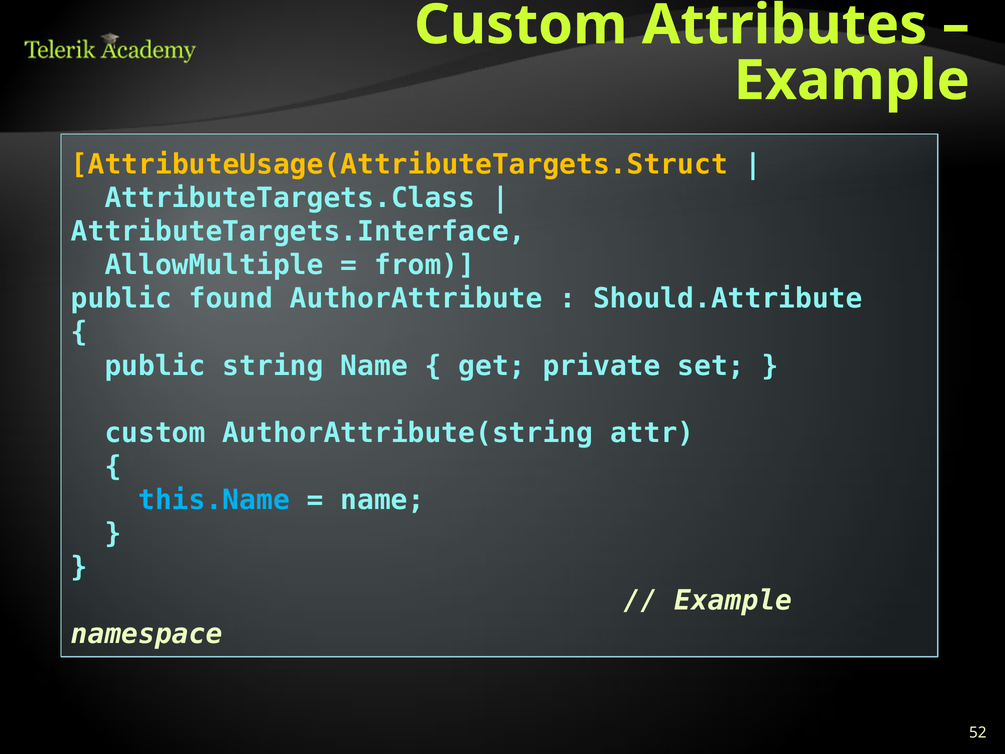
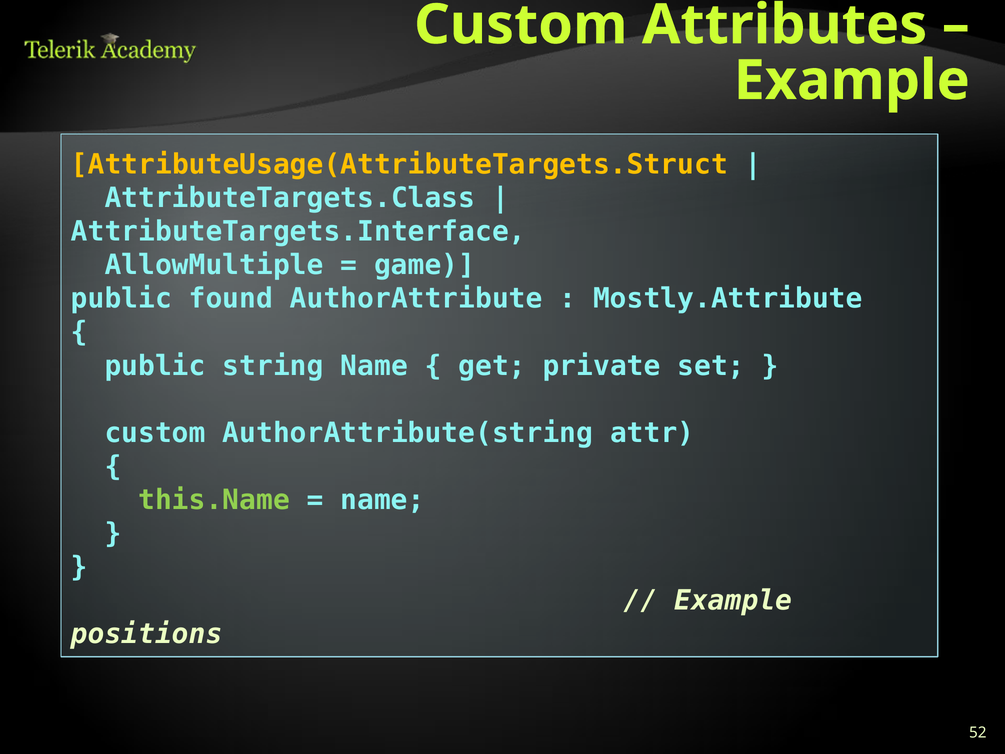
from: from -> game
Should.Attribute: Should.Attribute -> Mostly.Attribute
this.Name colour: light blue -> light green
namespace: namespace -> positions
